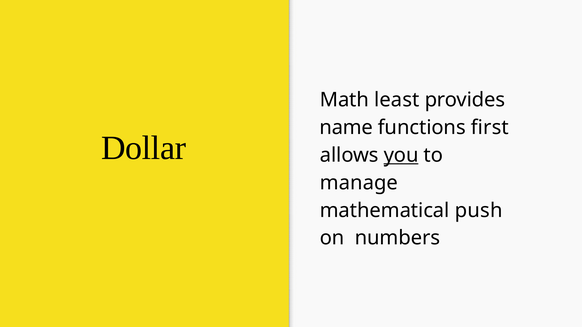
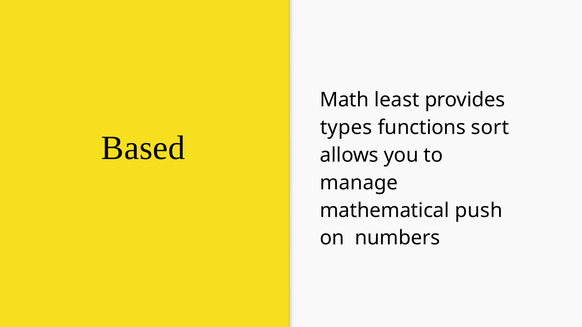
name: name -> types
ﬁrst: ﬁrst -> sort
Dollar: Dollar -> Based
you underline: present -> none
